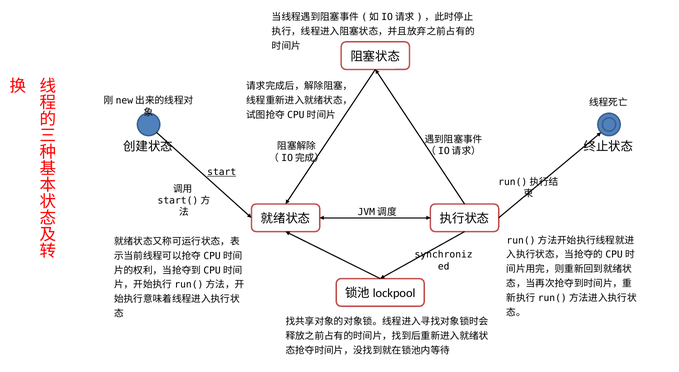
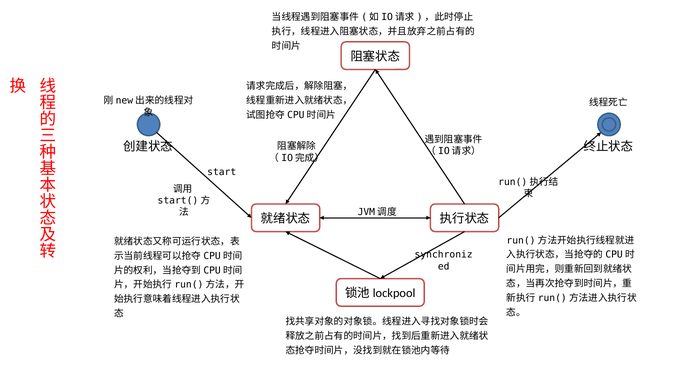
start underline: present -> none
